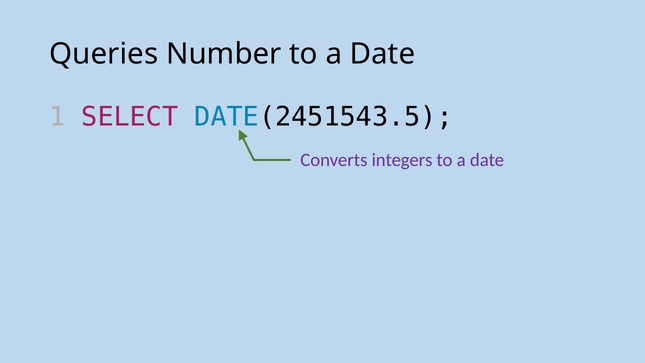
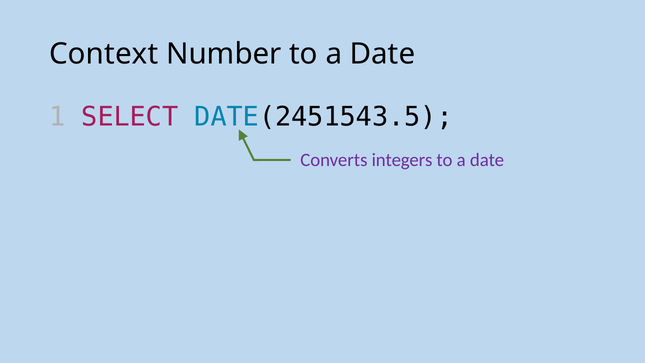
Queries: Queries -> Context
